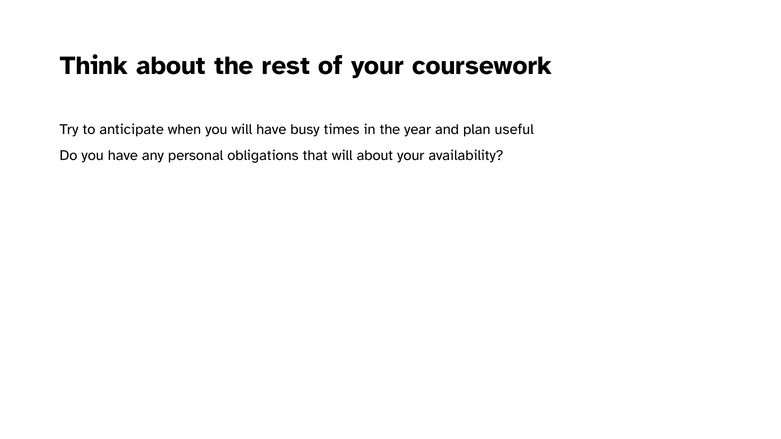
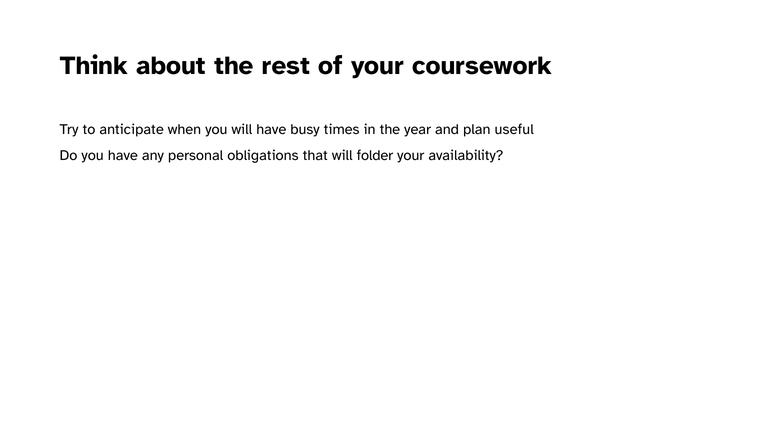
will about: about -> folder
